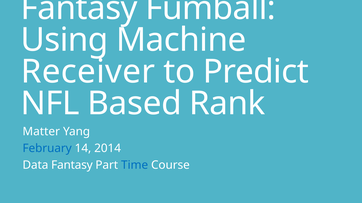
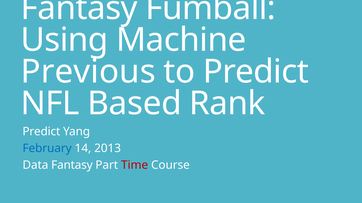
Receiver: Receiver -> Previous
Matter at (41, 132): Matter -> Predict
2014: 2014 -> 2013
Time colour: blue -> red
